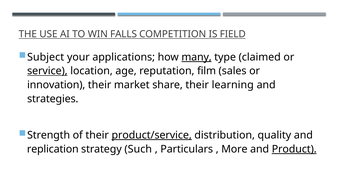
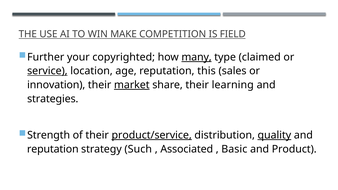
FALLS: FALLS -> MAKE
Subject: Subject -> Further
applications: applications -> copyrighted
film: film -> this
market underline: none -> present
quality underline: none -> present
replication at (53, 149): replication -> reputation
Particulars: Particulars -> Associated
More: More -> Basic
Product underline: present -> none
